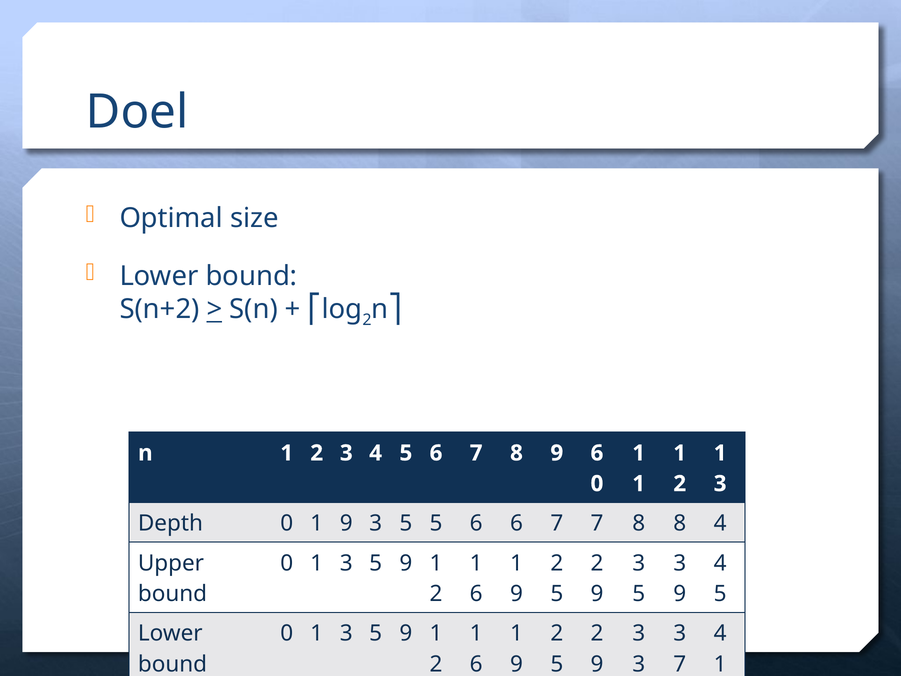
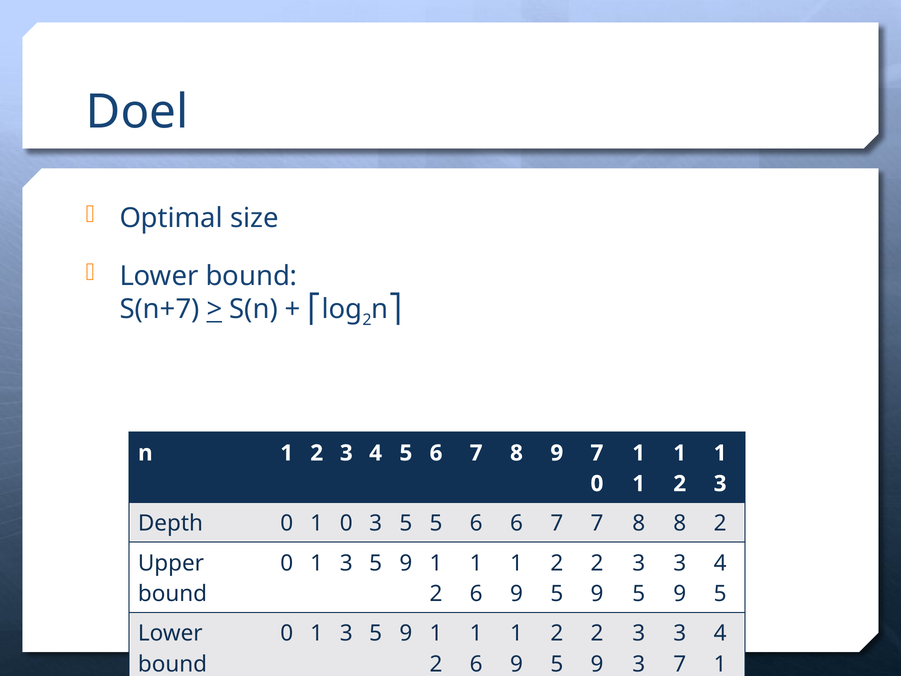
S(n+2: S(n+2 -> S(n+7
9 6: 6 -> 7
0 1 9: 9 -> 0
8 4: 4 -> 2
